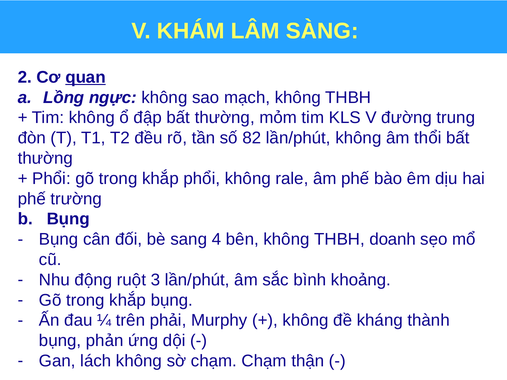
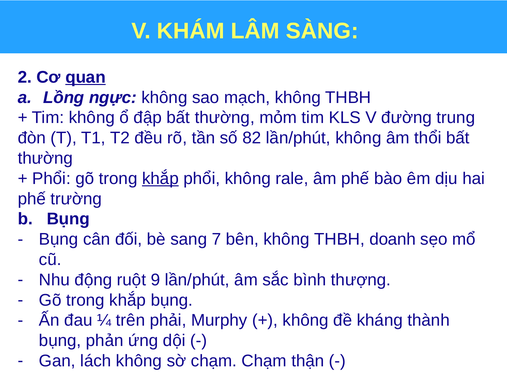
khắp at (160, 179) underline: none -> present
4: 4 -> 7
3: 3 -> 9
khoảng: khoảng -> thượng
